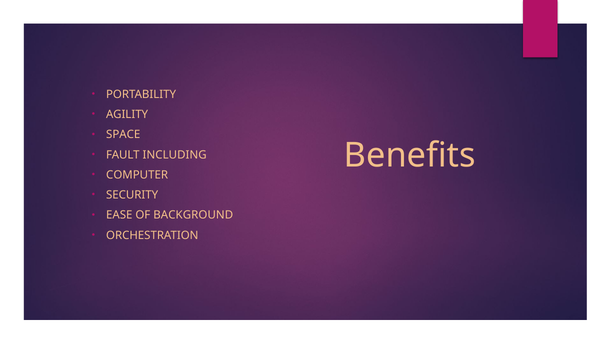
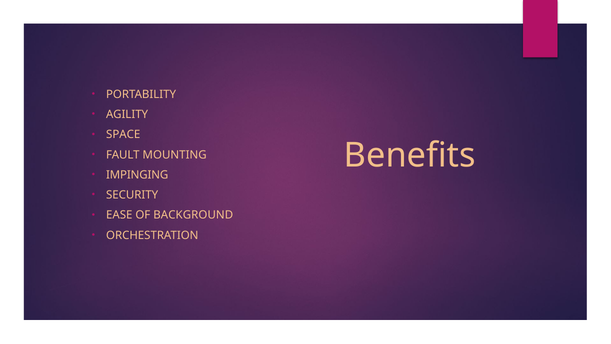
INCLUDING: INCLUDING -> MOUNTING
COMPUTER: COMPUTER -> IMPINGING
